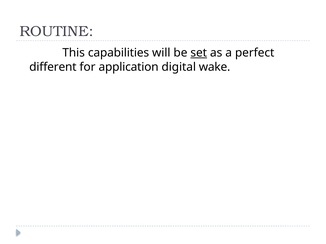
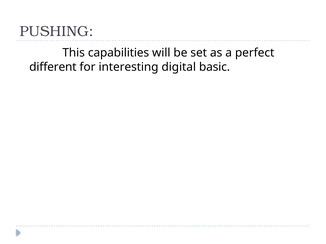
ROUTINE: ROUTINE -> PUSHING
set underline: present -> none
application: application -> interesting
wake: wake -> basic
